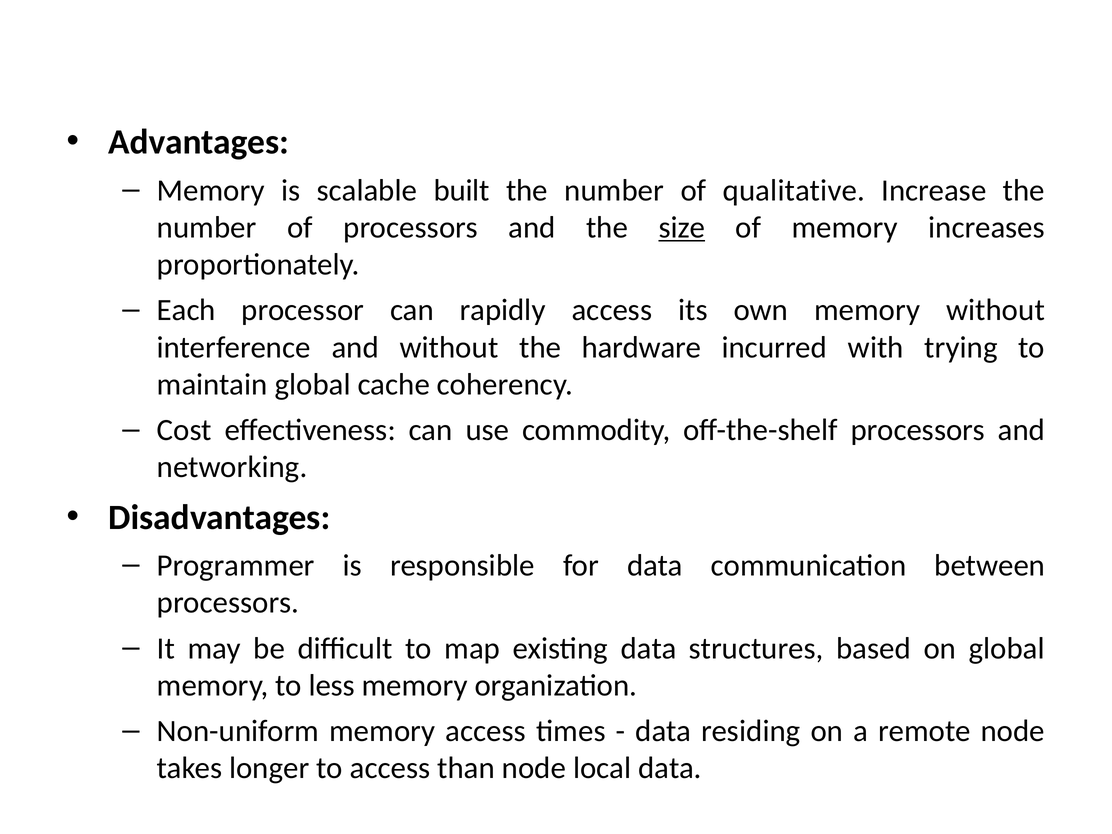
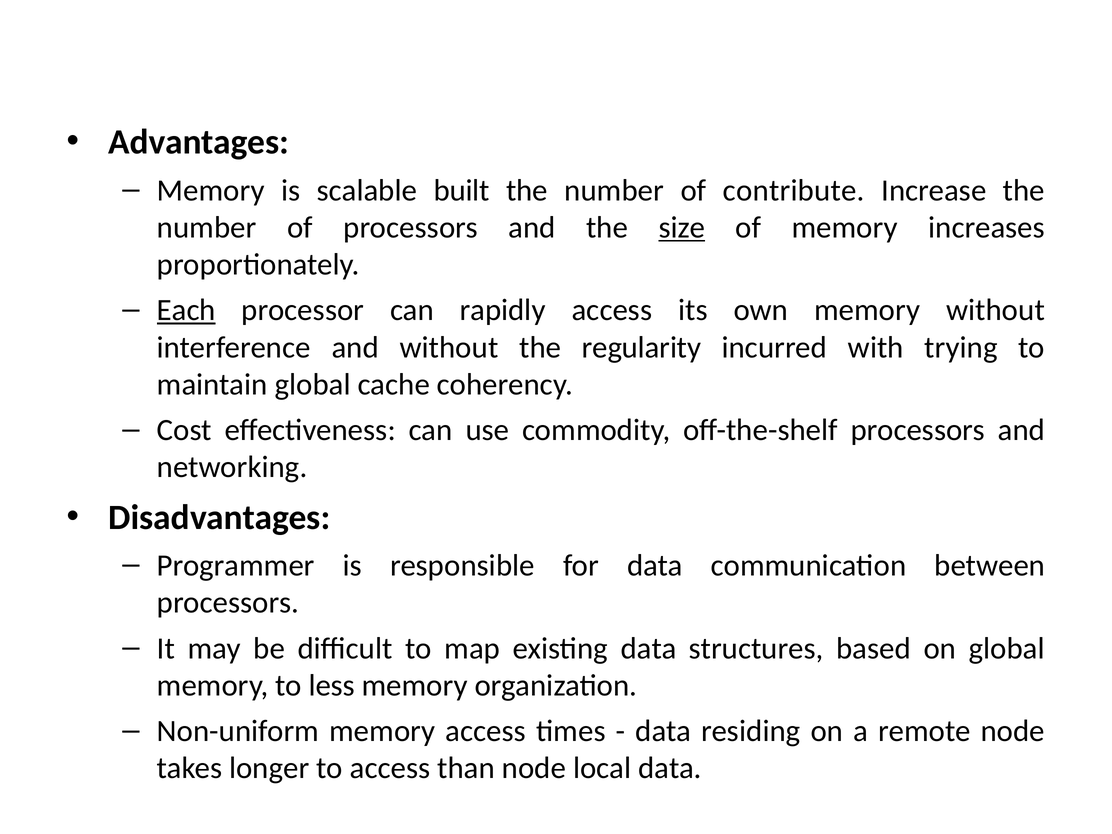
qualitative: qualitative -> contribute
Each underline: none -> present
hardware: hardware -> regularity
